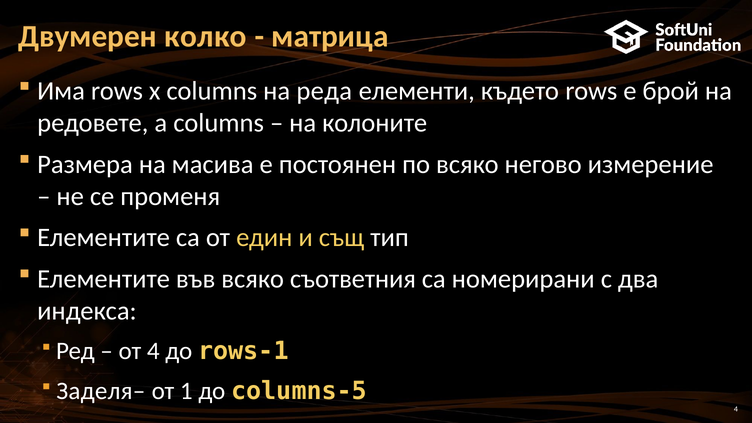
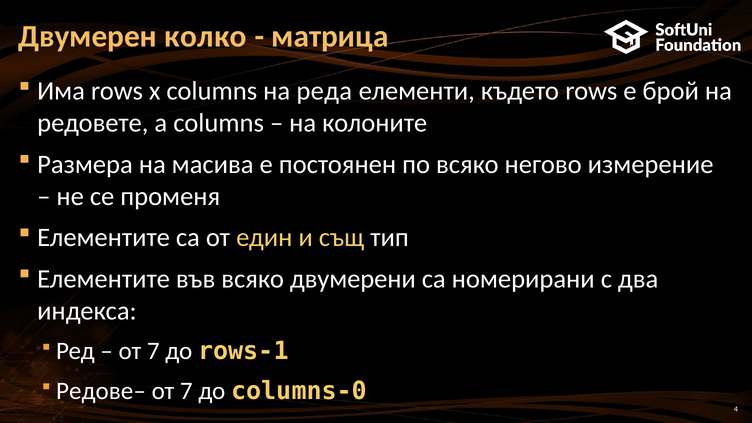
съответния: съответния -> двумерени
4 at (153, 351): 4 -> 7
Заделя–: Заделя– -> Редове–
1 at (186, 391): 1 -> 7
columns-5: columns-5 -> columns-0
